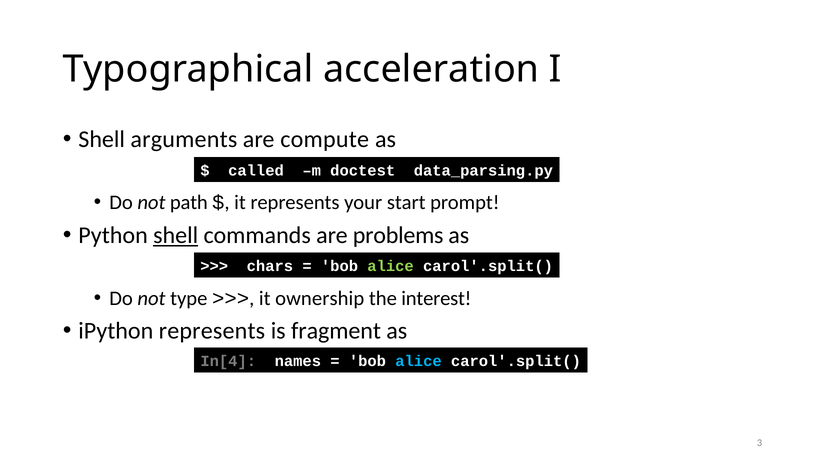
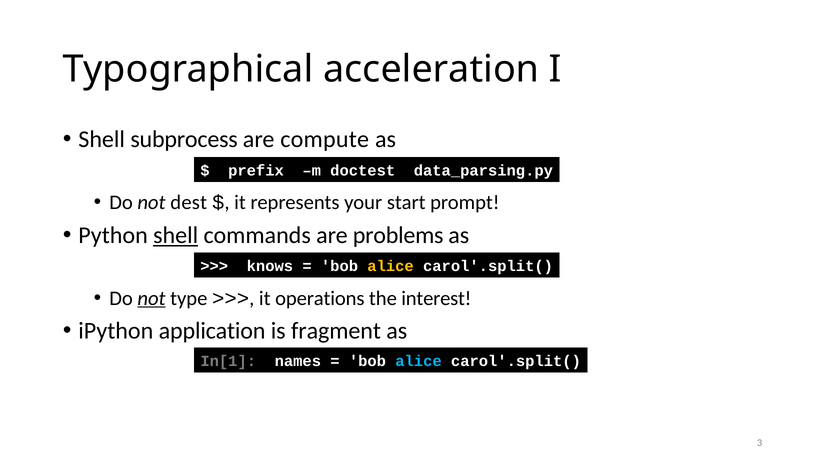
arguments: arguments -> subprocess
called: called -> prefix
path: path -> dest
chars: chars -> knows
alice at (391, 266) colour: light green -> yellow
not at (151, 298) underline: none -> present
ownership: ownership -> operations
iPython represents: represents -> application
In[4: In[4 -> In[1
